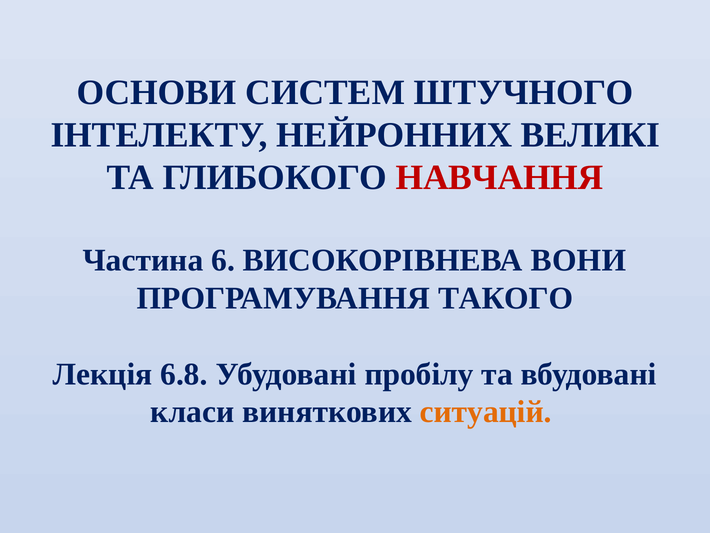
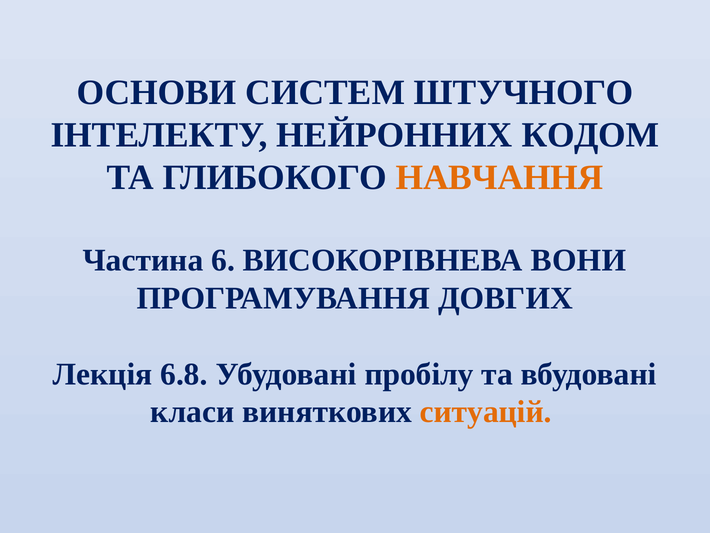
ВЕЛИКІ: ВЕЛИКІ -> КОДОМ
НАВЧАННЯ colour: red -> orange
ТАКОГО: ТАКОГО -> ДОВГИХ
